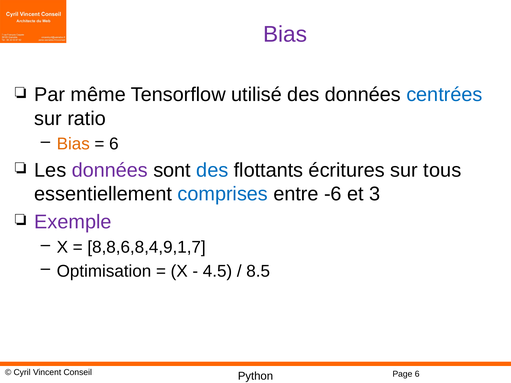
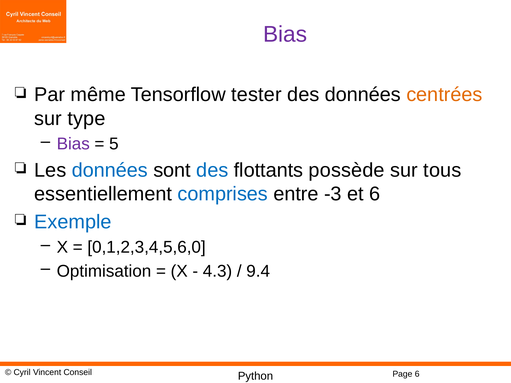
utilisé: utilisé -> tester
centrées colour: blue -> orange
ratio: ratio -> type
Bias at (73, 144) colour: orange -> purple
6 at (114, 144): 6 -> 5
données at (110, 170) colour: purple -> blue
écritures: écritures -> possède
-6: -6 -> -3
et 3: 3 -> 6
Exemple colour: purple -> blue
8,8,6,8,4,9,1,7: 8,8,6,8,4,9,1,7 -> 0,1,2,3,4,5,6,0
4.5: 4.5 -> 4.3
8.5: 8.5 -> 9.4
